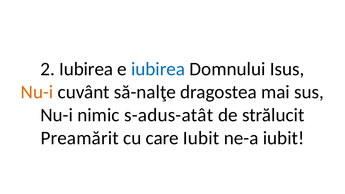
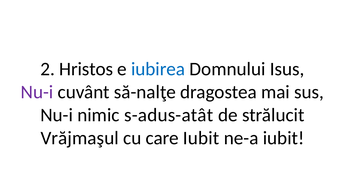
2 Iubirea: Iubirea -> Hristos
Nu-i at (37, 92) colour: orange -> purple
Preamărit: Preamărit -> Vrăjmaşul
